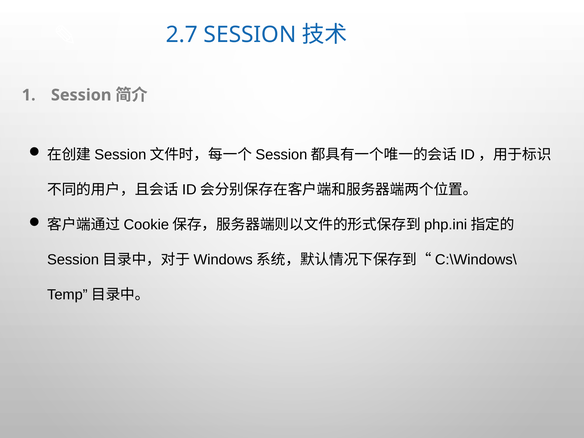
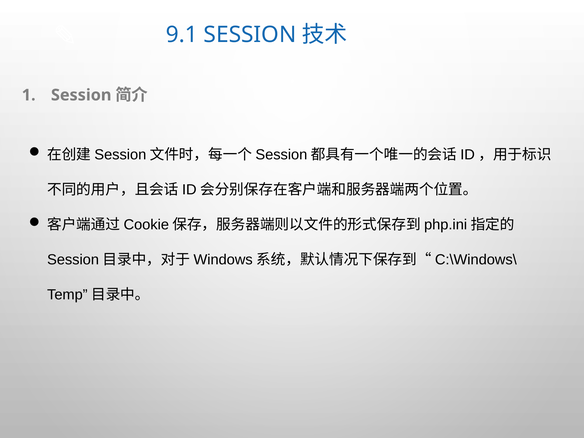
2.7: 2.7 -> 9.1
